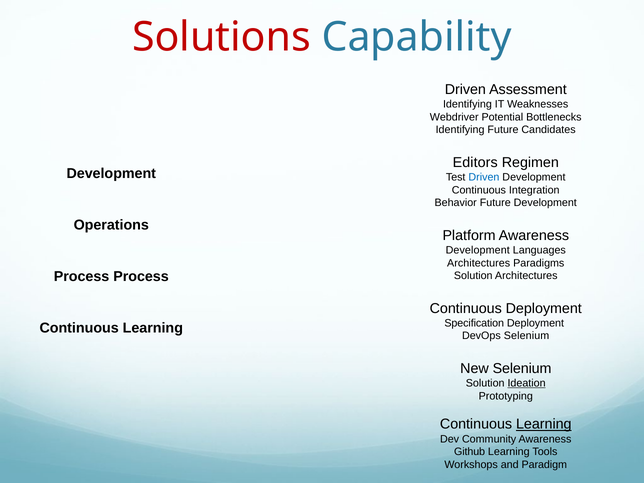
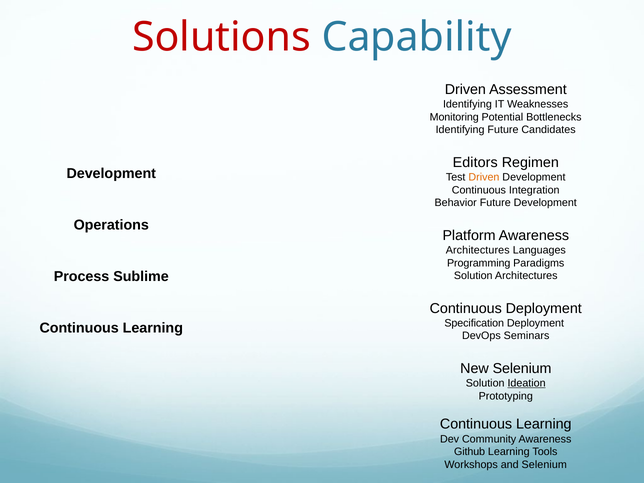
Webdriver: Webdriver -> Monitoring
Driven at (484, 177) colour: blue -> orange
Development at (478, 250): Development -> Architectures
Architectures at (479, 263): Architectures -> Programming
Process Process: Process -> Sublime
DevOps Selenium: Selenium -> Seminars
Learning at (544, 424) underline: present -> none
and Paradigm: Paradigm -> Selenium
